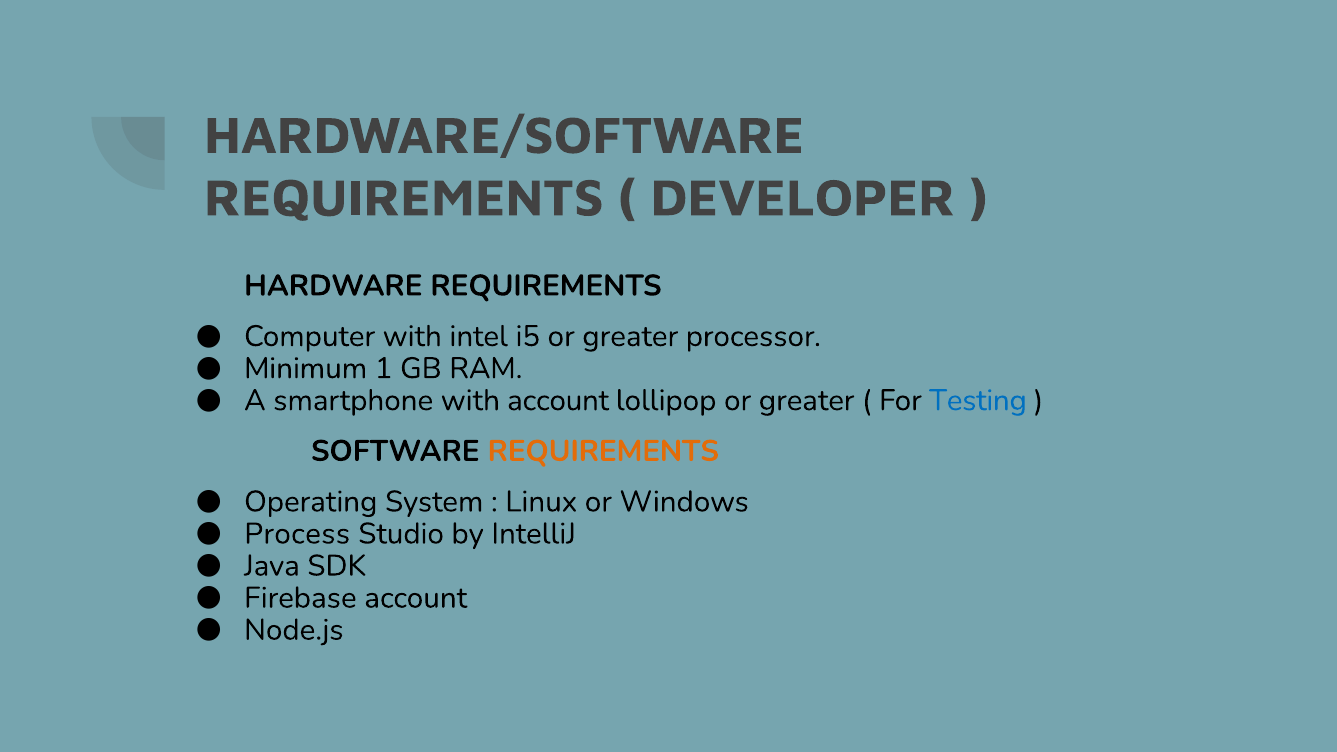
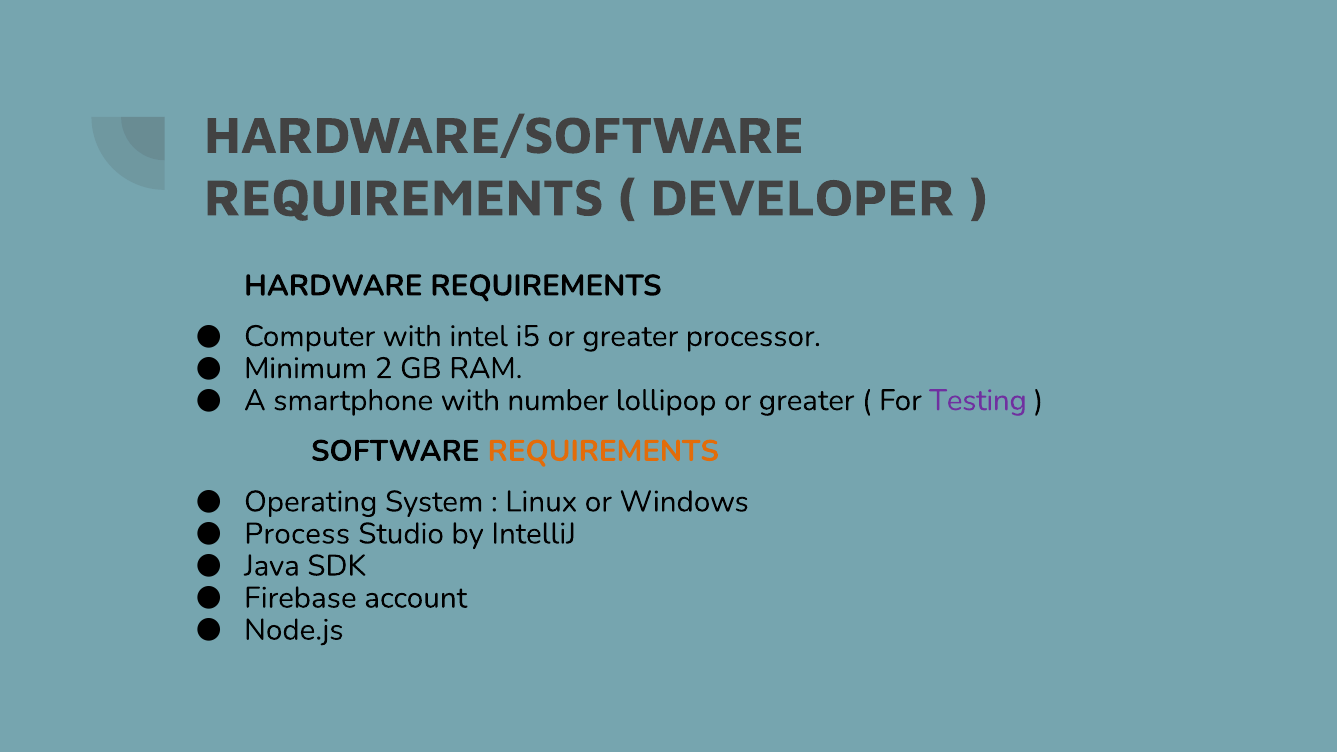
1: 1 -> 2
with account: account -> number
Testing colour: blue -> purple
